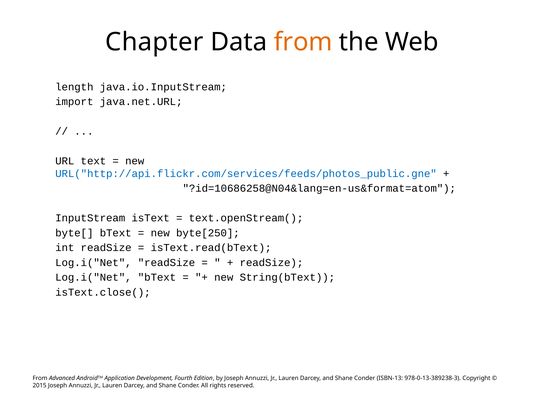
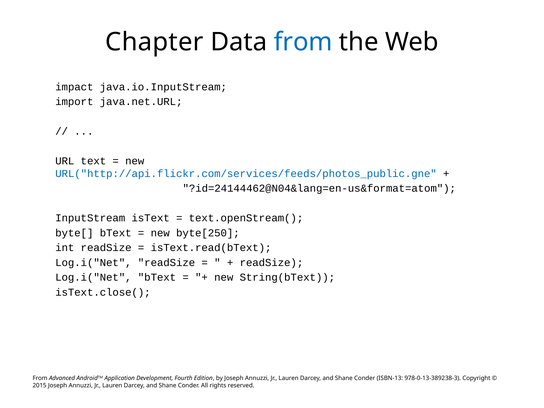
from at (303, 42) colour: orange -> blue
length: length -> impact
?id=10686258@N04&lang=en-us&format=atom: ?id=10686258@N04&lang=en-us&format=atom -> ?id=24144462@N04&lang=en-us&format=atom
